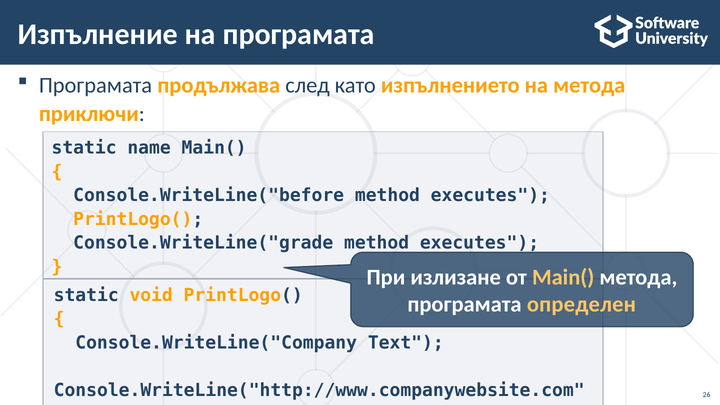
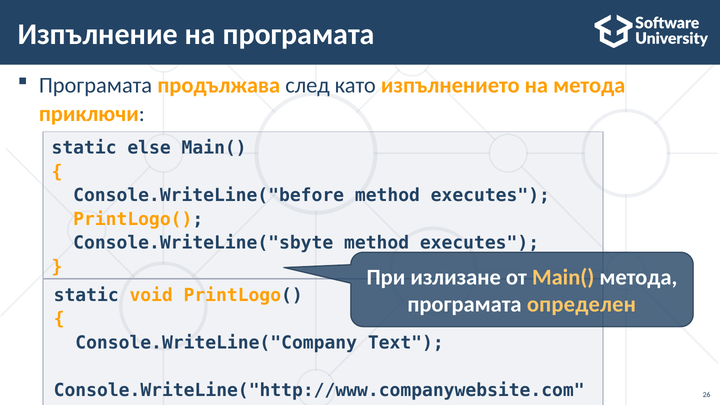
name: name -> else
Console.WriteLine("grade: Console.WriteLine("grade -> Console.WriteLine("sbyte
